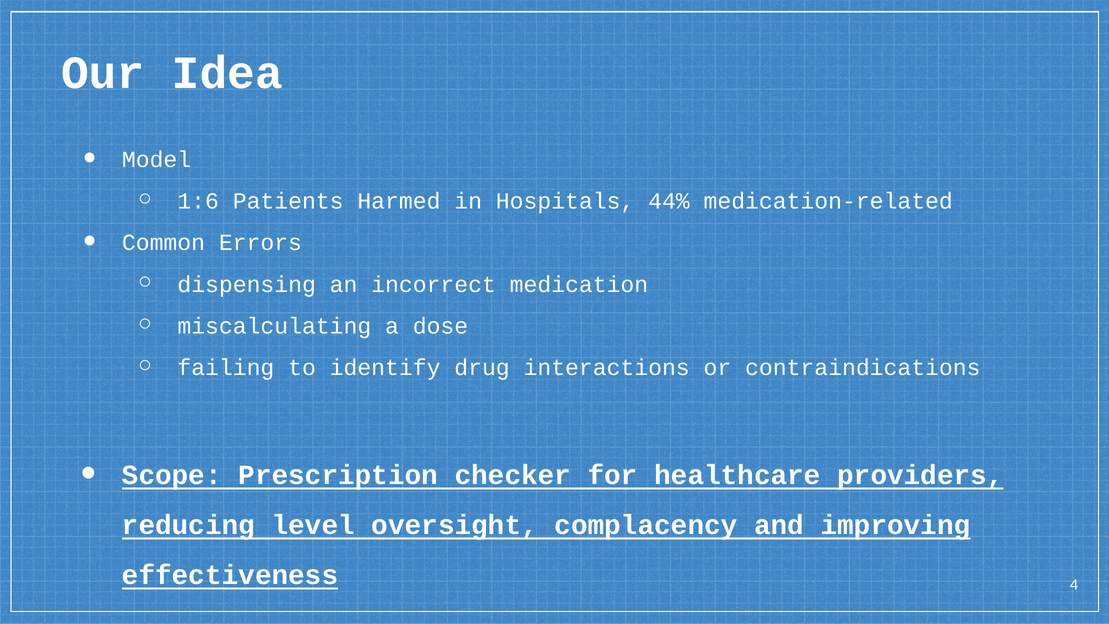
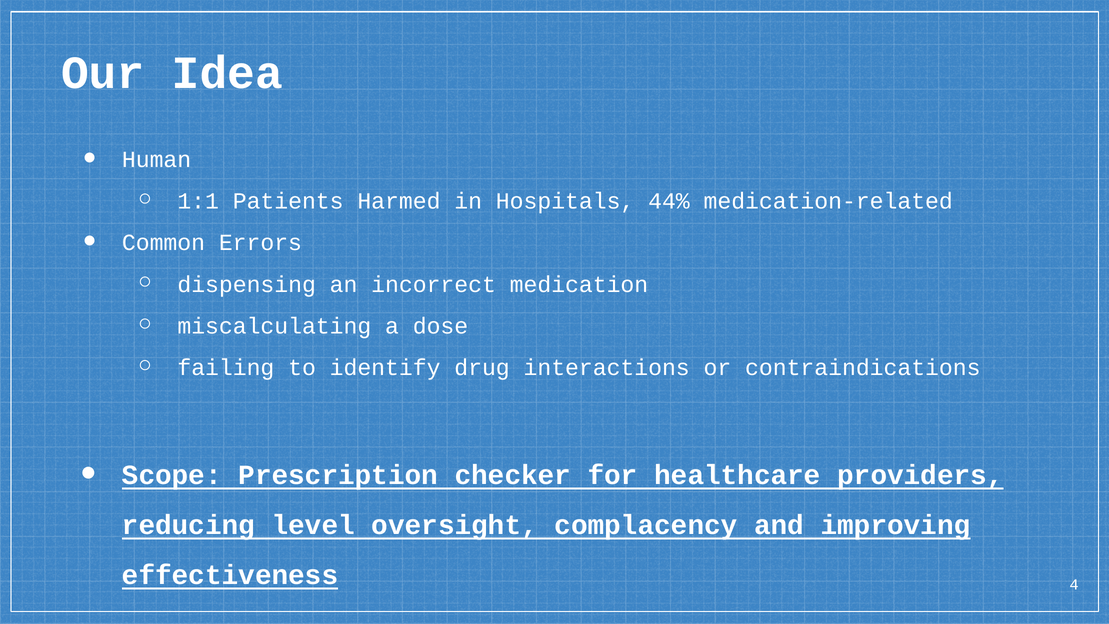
Model: Model -> Human
1:6: 1:6 -> 1:1
